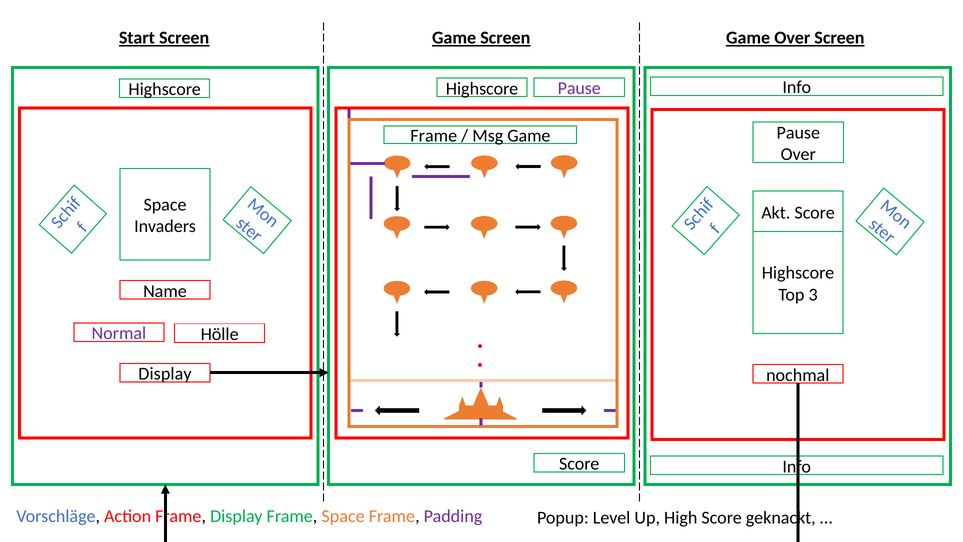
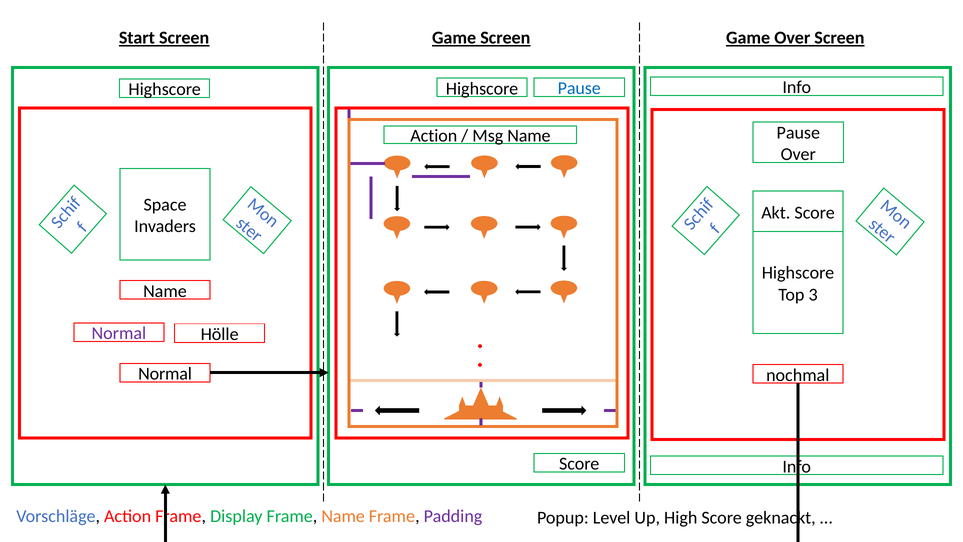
Pause at (579, 88) colour: purple -> blue
Frame at (434, 136): Frame -> Action
Msg Game: Game -> Name
Display at (165, 374): Display -> Normal
Frame Space: Space -> Name
